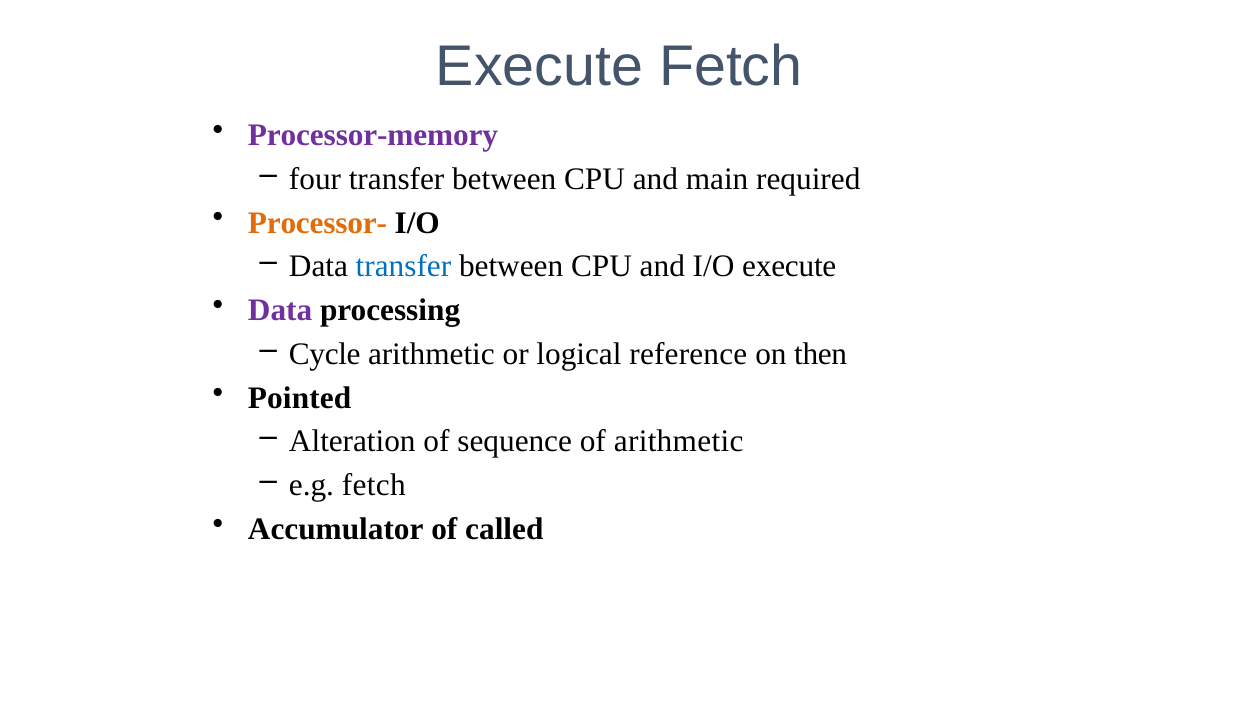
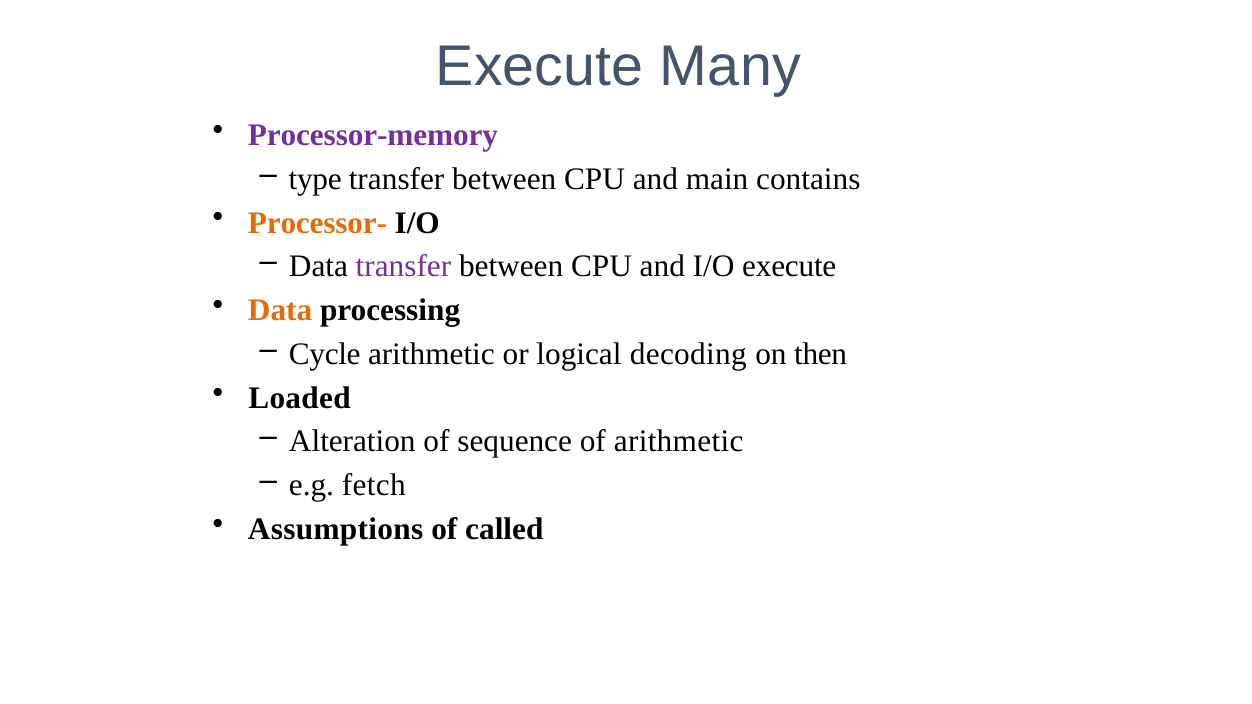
Execute Fetch: Fetch -> Many
four: four -> type
required: required -> contains
transfer at (403, 267) colour: blue -> purple
Data at (280, 310) colour: purple -> orange
reference: reference -> decoding
Pointed: Pointed -> Loaded
Accumulator: Accumulator -> Assumptions
